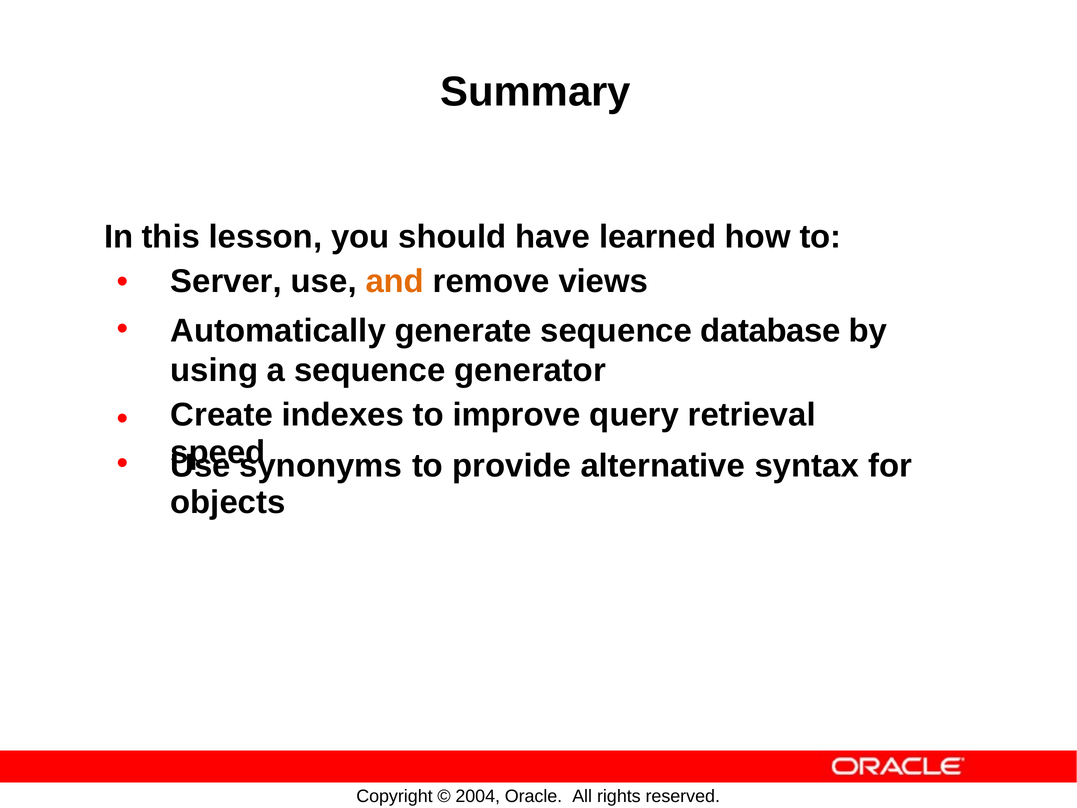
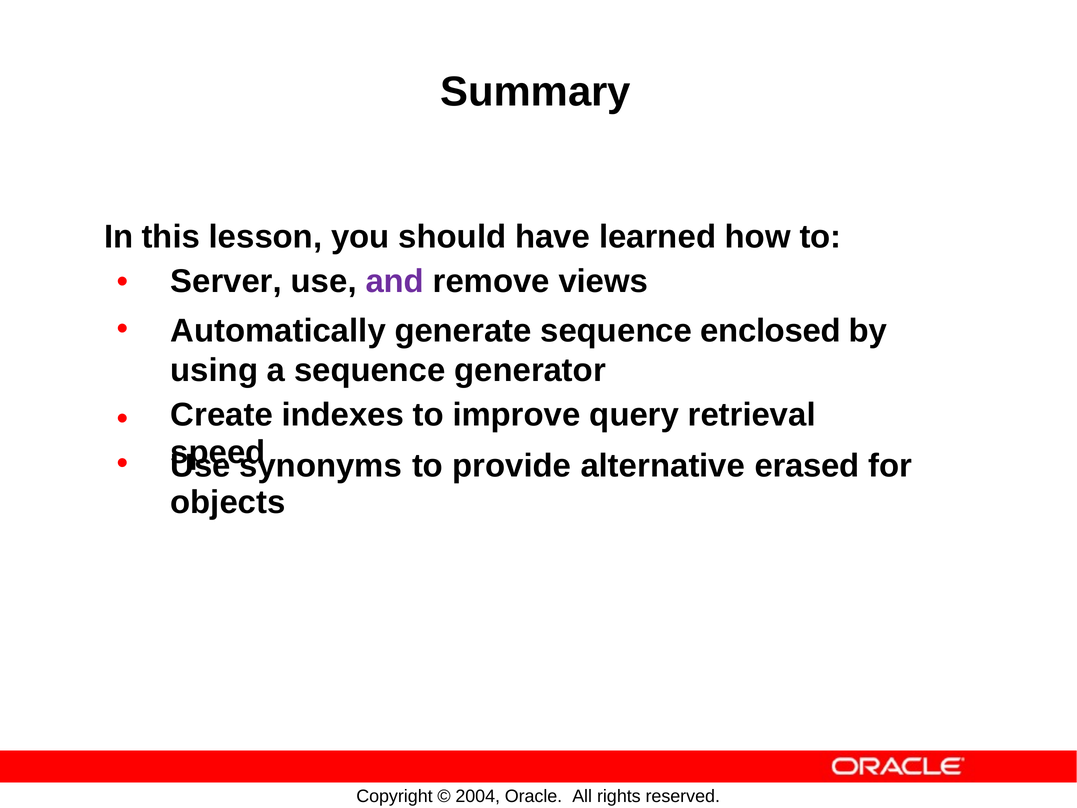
and colour: orange -> purple
database: database -> enclosed
syntax: syntax -> erased
